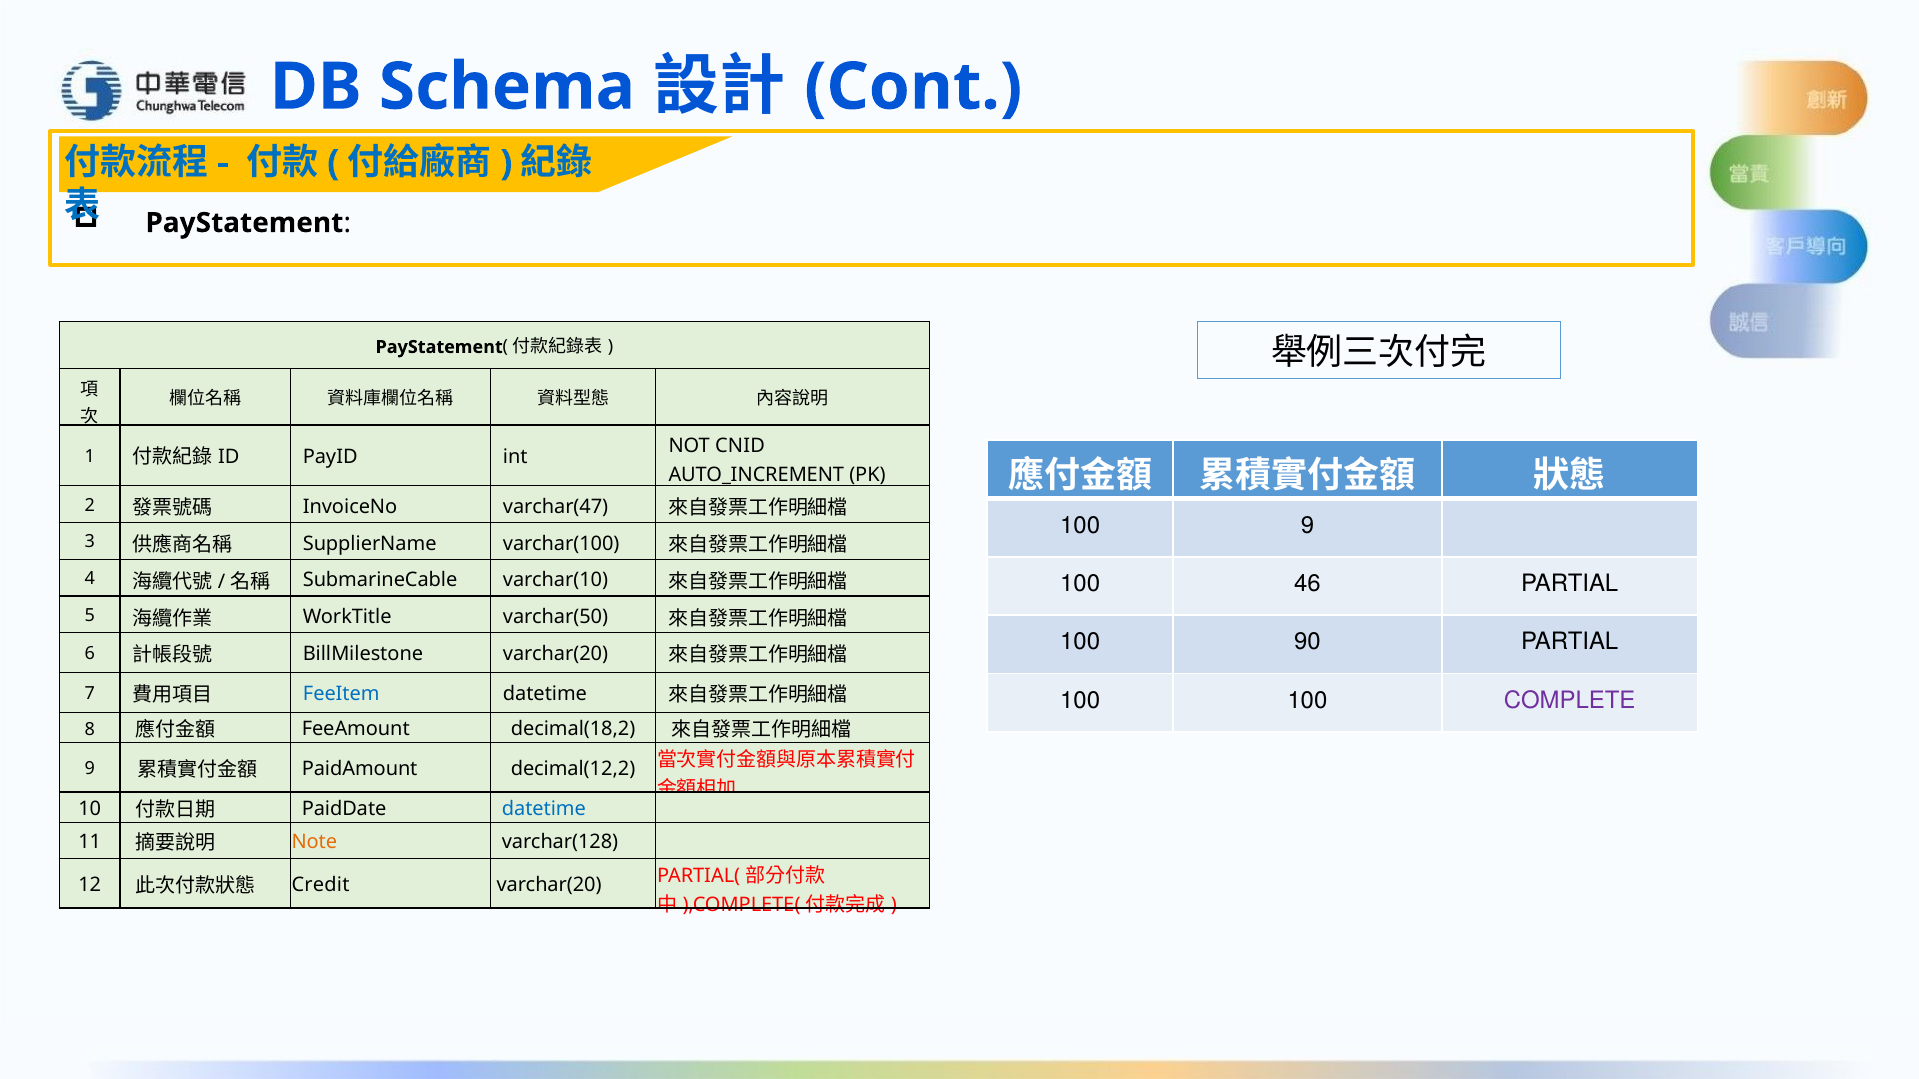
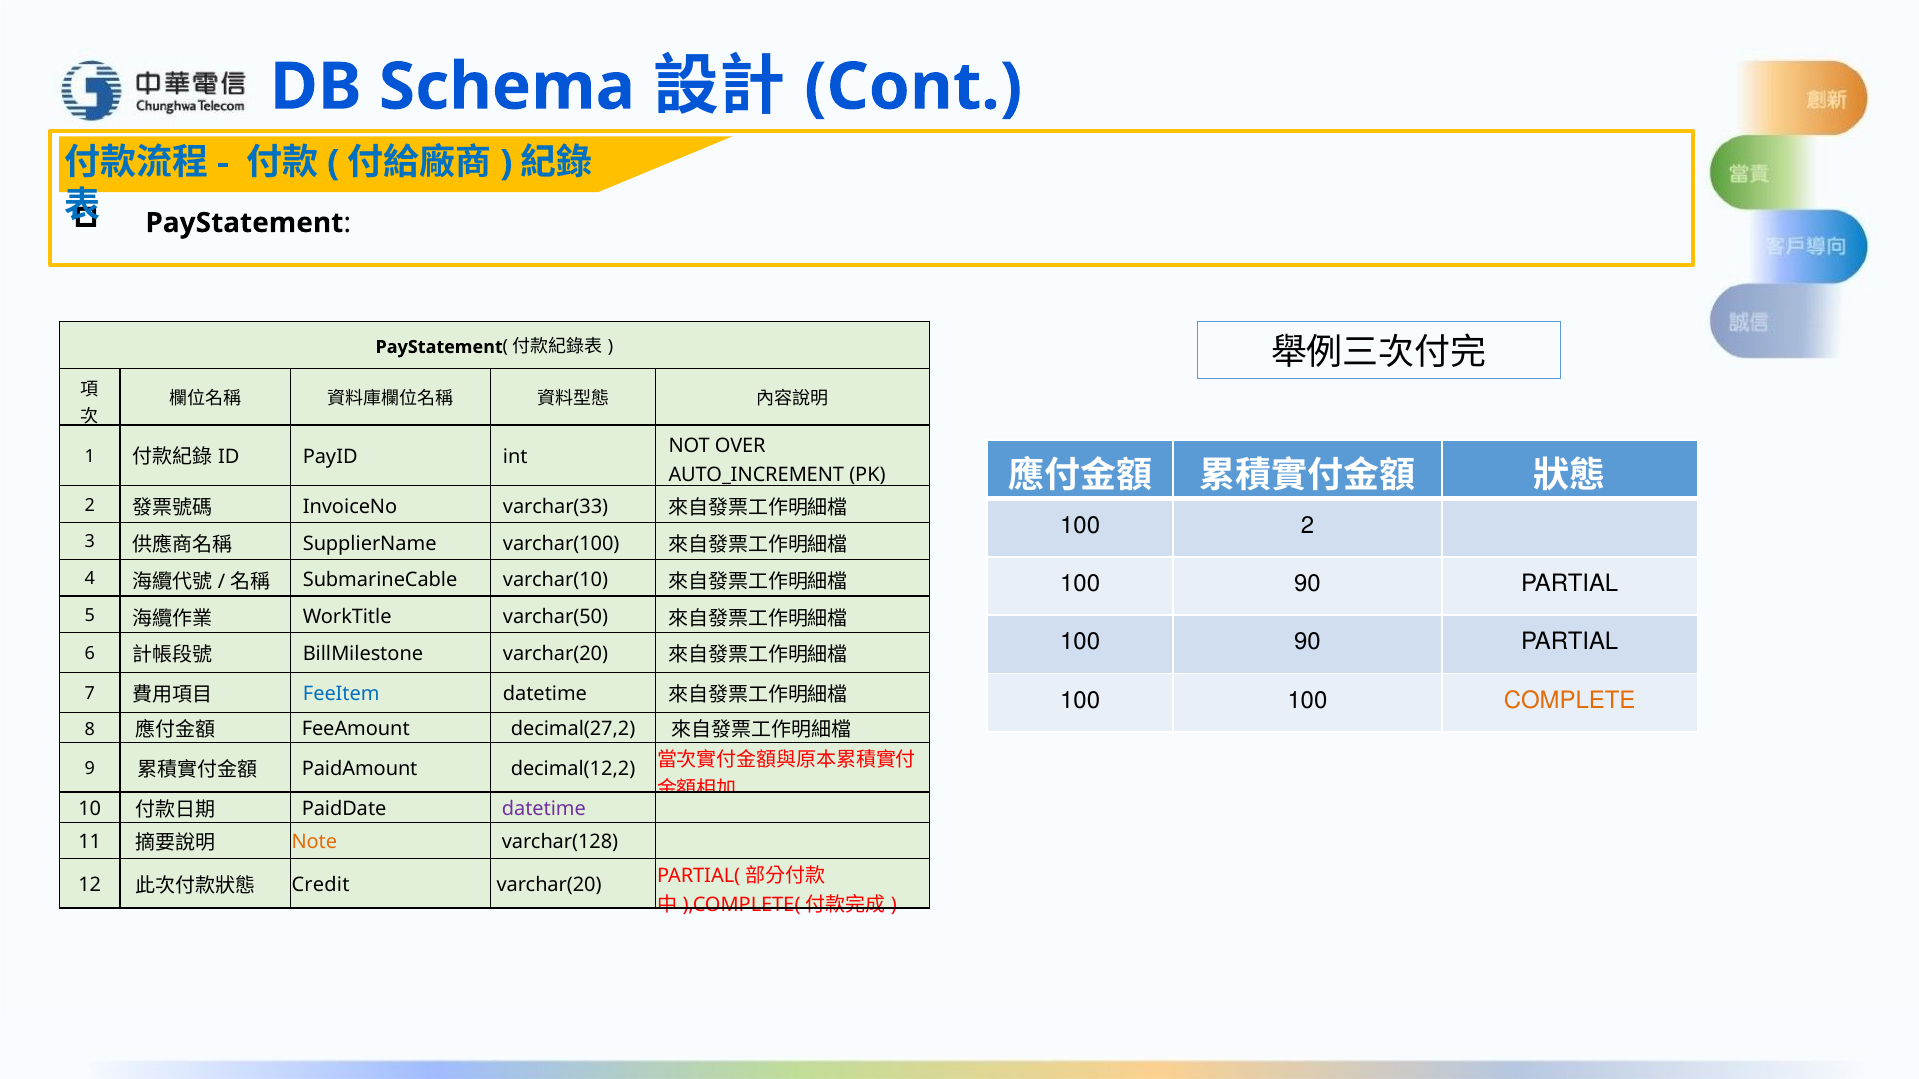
CNID: CNID -> OVER
varchar(47: varchar(47 -> varchar(33
100 9: 9 -> 2
46 at (1307, 584): 46 -> 90
COMPLETE colour: purple -> orange
decimal(18,2: decimal(18,2 -> decimal(27,2
datetime at (544, 809) colour: blue -> purple
